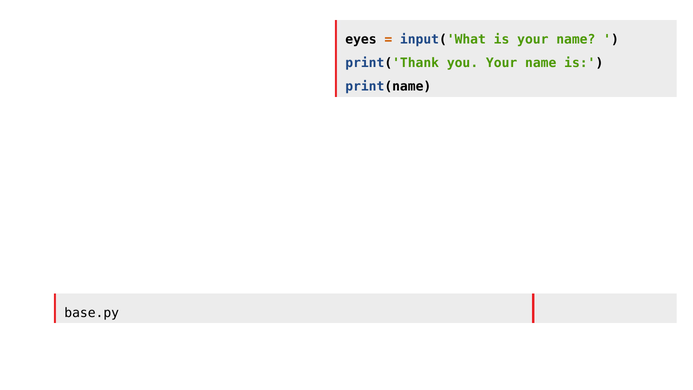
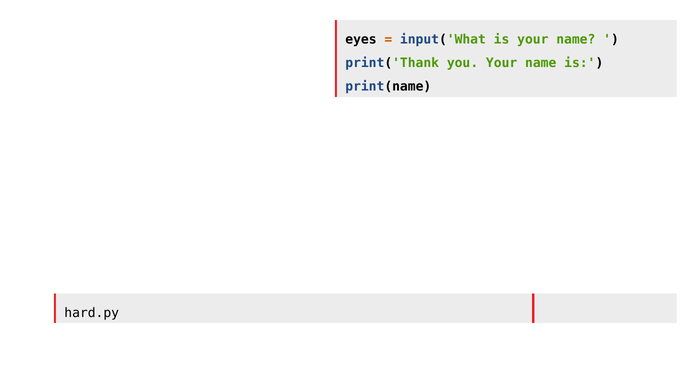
base.py: base.py -> hard.py
